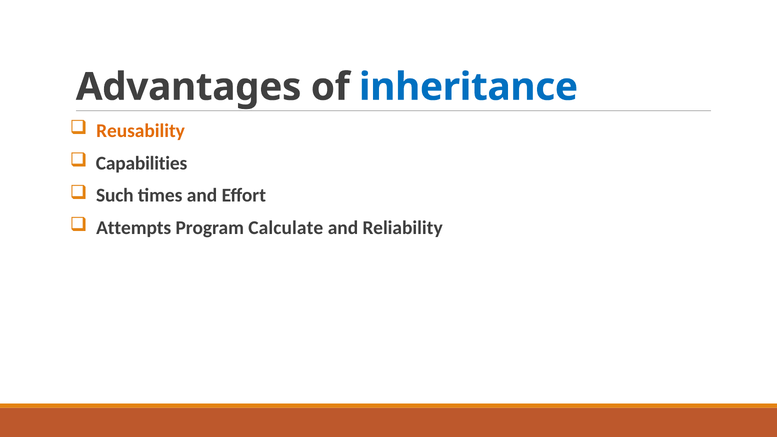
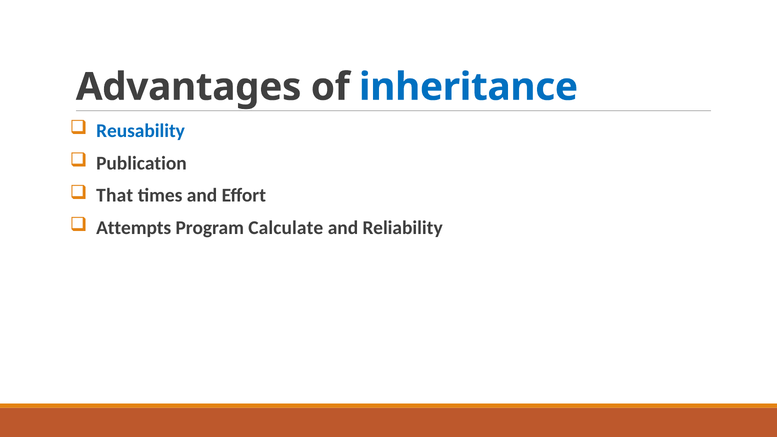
Reusability colour: orange -> blue
Capabilities: Capabilities -> Publication
Such: Such -> That
